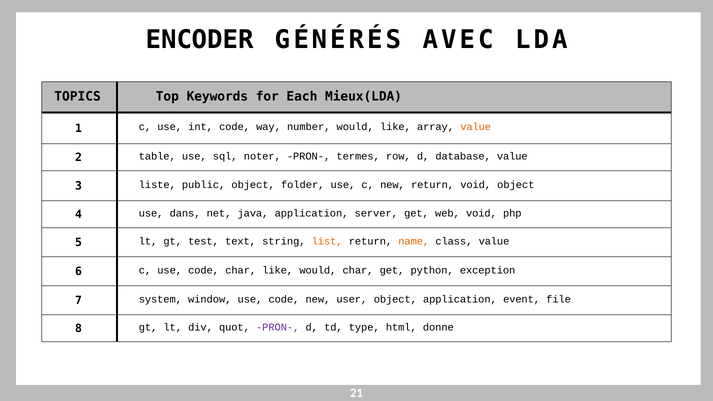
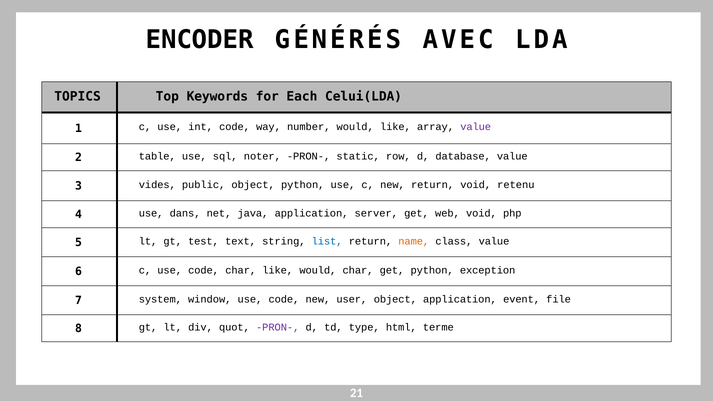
Mieux(LDA: Mieux(LDA -> Celui(LDA
value at (476, 127) colour: orange -> purple
termes: termes -> static
liste: liste -> vides
object folder: folder -> python
void object: object -> retenu
list colour: orange -> blue
donne: donne -> terme
